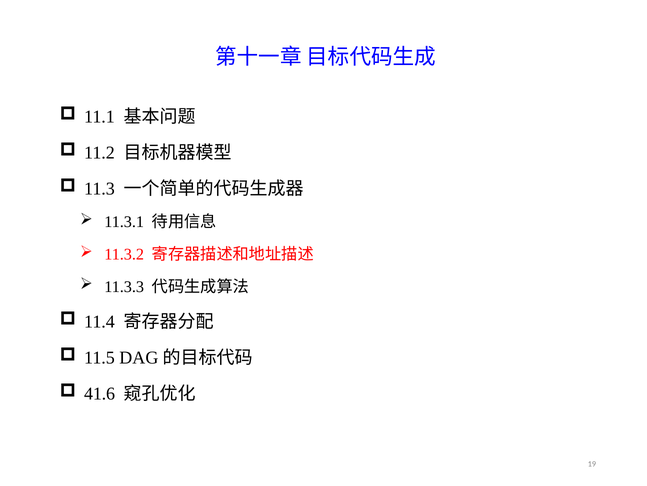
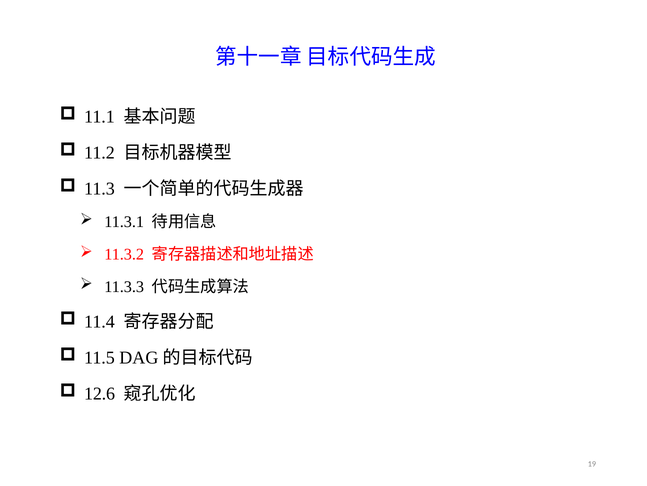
41.6: 41.6 -> 12.6
